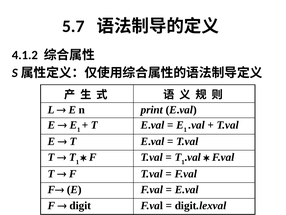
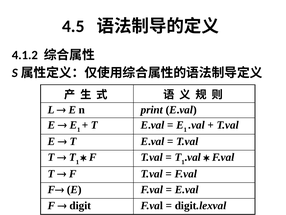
5.7: 5.7 -> 4.5
